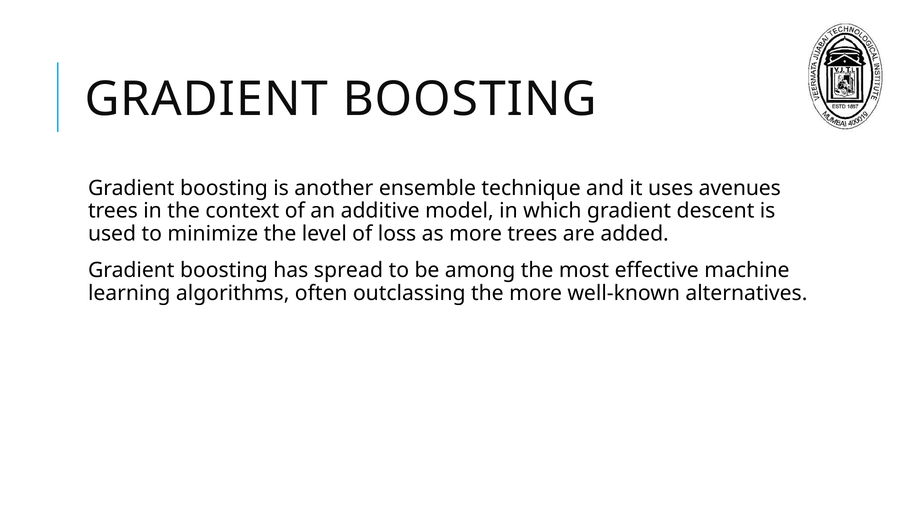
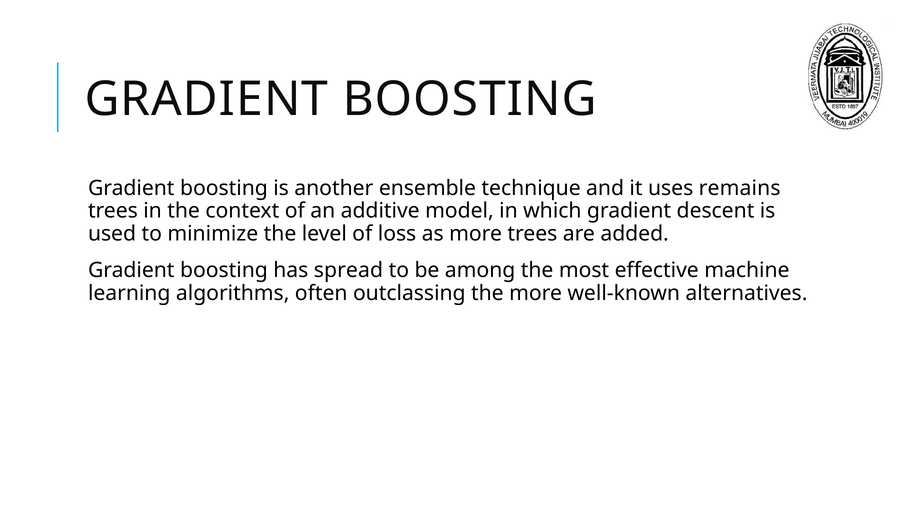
avenues: avenues -> remains
